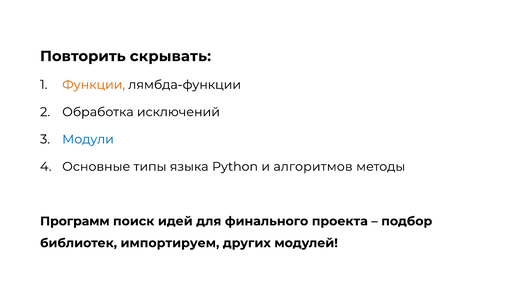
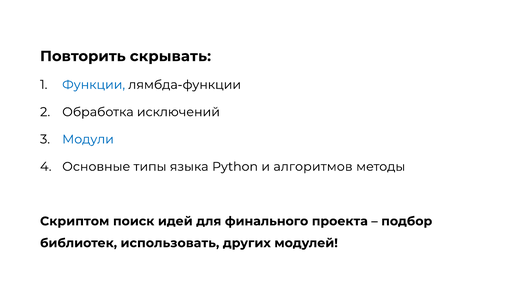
Функции colour: orange -> blue
Программ: Программ -> Скриптом
импортируем: импортируем -> использовать
